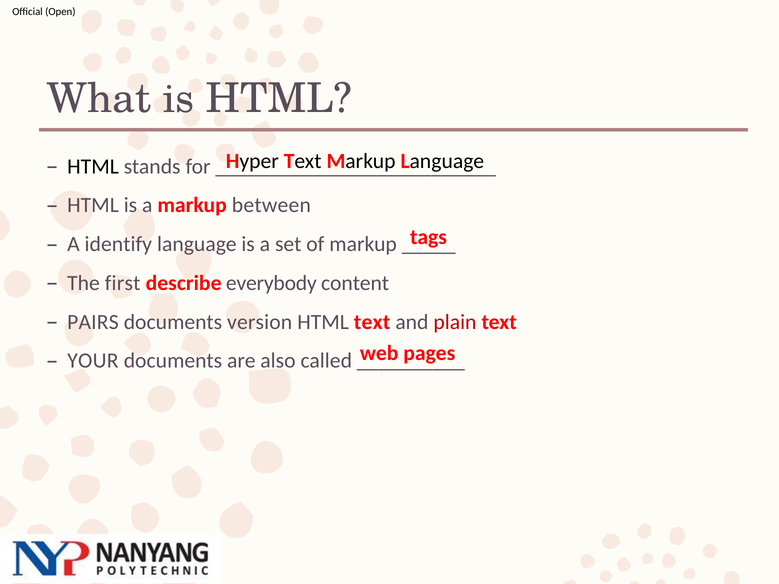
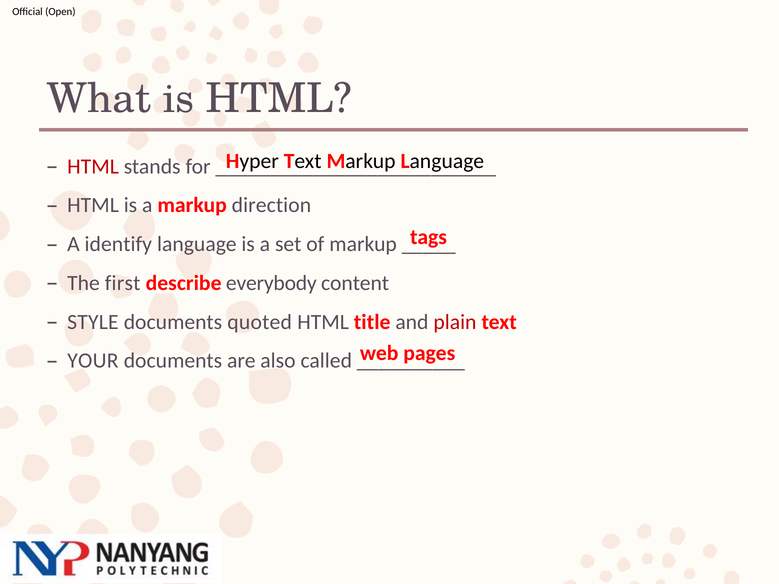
HTML at (93, 166) colour: black -> red
between: between -> direction
PAIRS: PAIRS -> STYLE
version: version -> quoted
HTML text: text -> title
